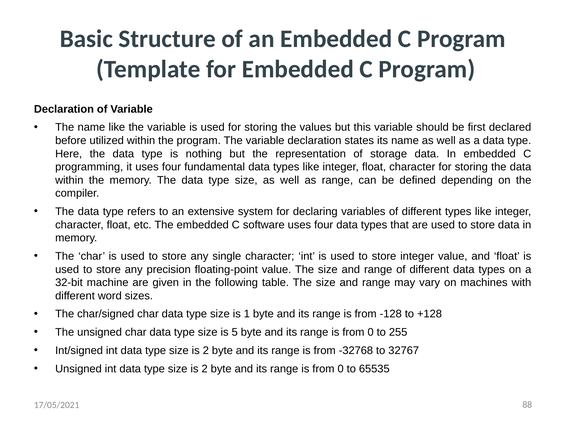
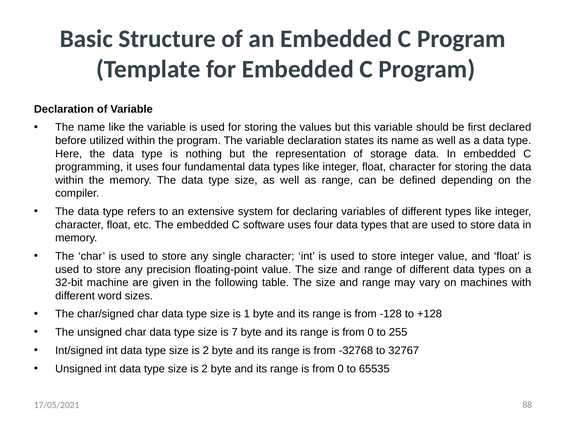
5: 5 -> 7
